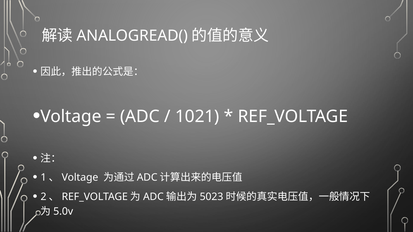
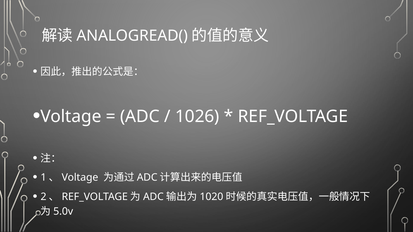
1021: 1021 -> 1026
5023: 5023 -> 1020
